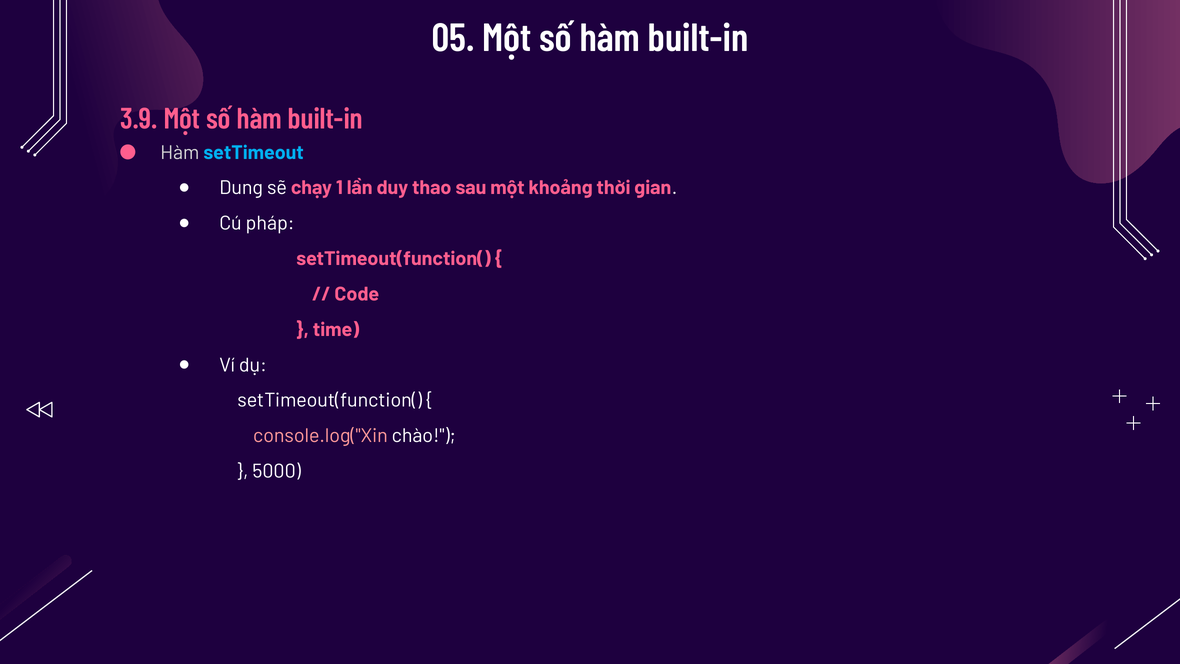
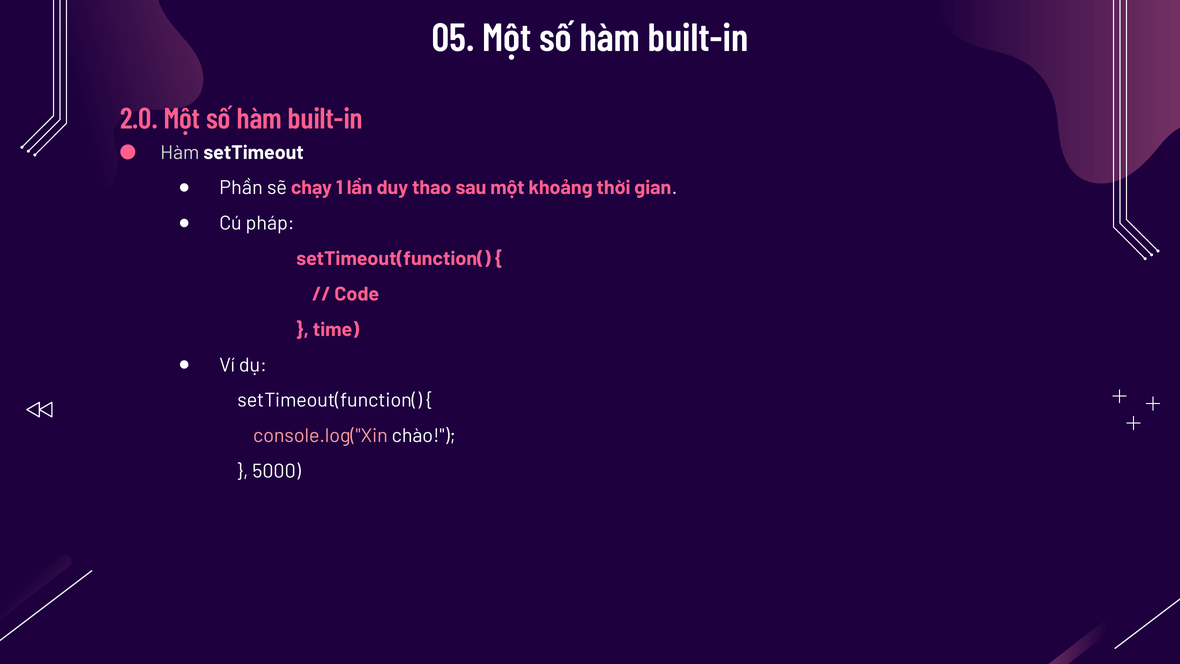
3.9: 3.9 -> 2.0
setTimeout colour: light blue -> white
Dung: Dung -> Phần
